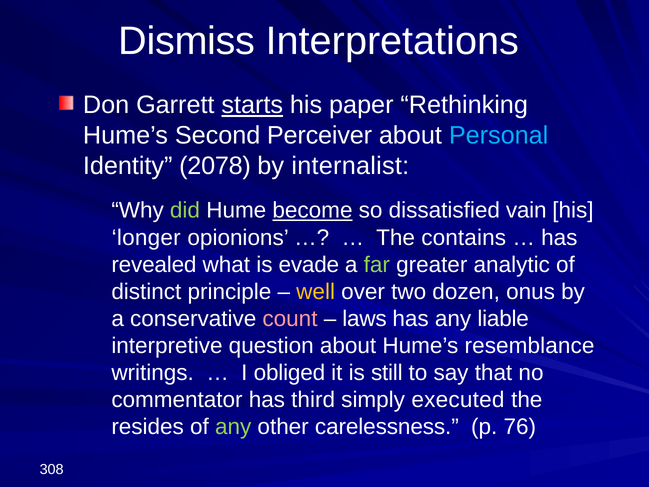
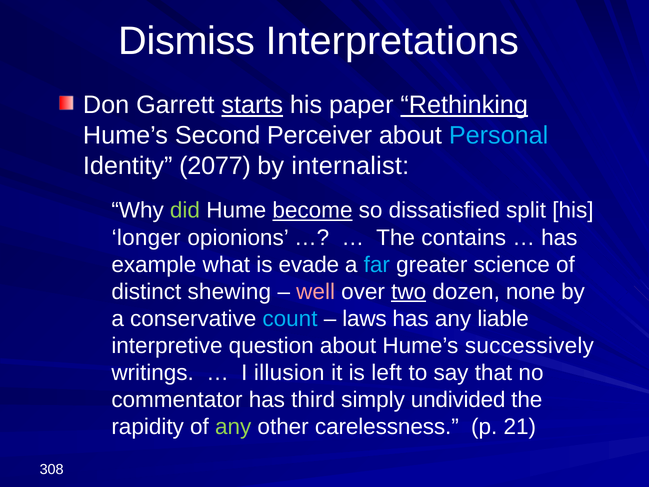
Rethinking underline: none -> present
2078: 2078 -> 2077
vain: vain -> split
revealed: revealed -> example
far colour: light green -> light blue
analytic: analytic -> science
principle: principle -> shewing
well colour: yellow -> pink
two underline: none -> present
onus: onus -> none
count colour: pink -> light blue
resemblance: resemblance -> successively
obliged: obliged -> illusion
still: still -> left
executed: executed -> undivided
resides: resides -> rapidity
76: 76 -> 21
